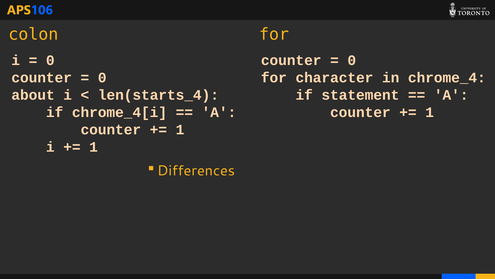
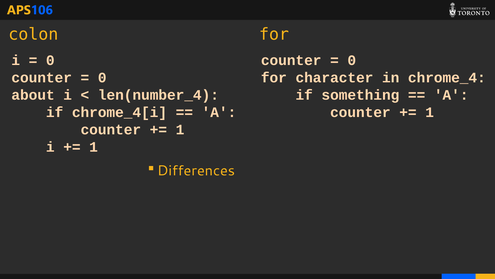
len(starts_4: len(starts_4 -> len(number_4
statement: statement -> something
